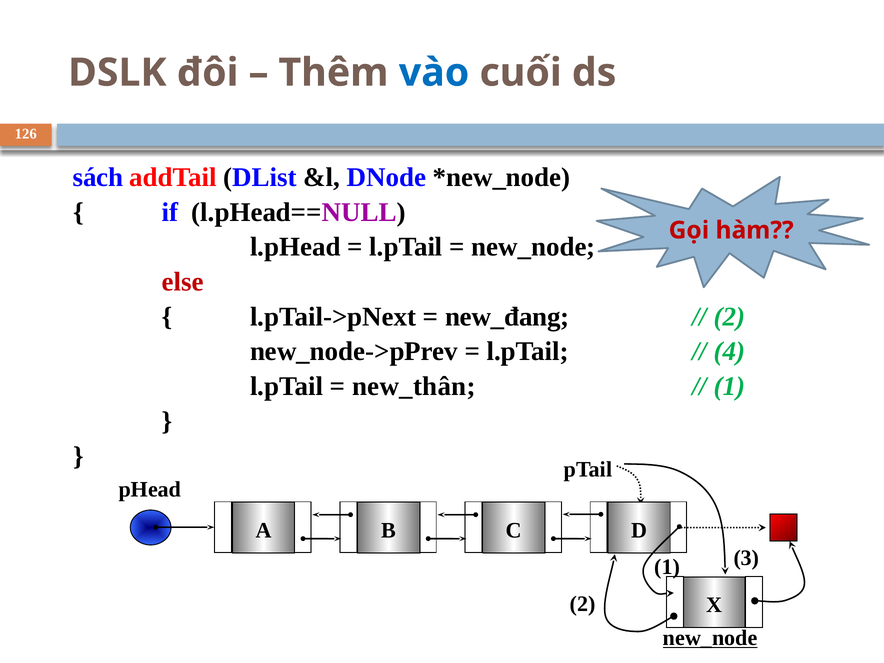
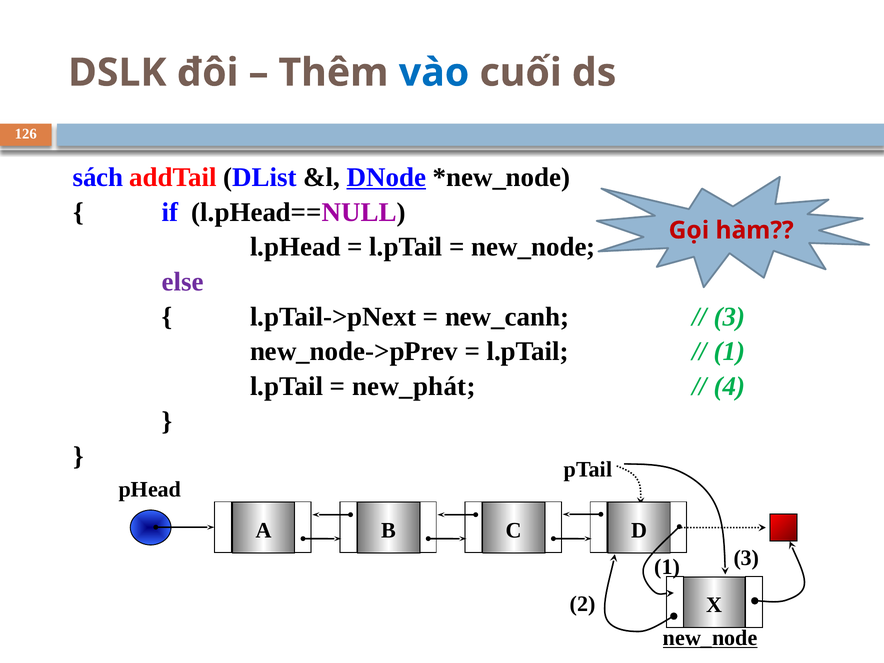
DNode underline: none -> present
else colour: red -> purple
new_đang: new_đang -> new_canh
2 at (729, 317): 2 -> 3
4 at (729, 352): 4 -> 1
new_thân: new_thân -> new_phát
1 at (729, 386): 1 -> 4
